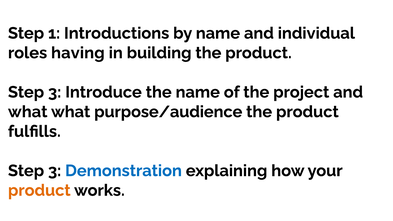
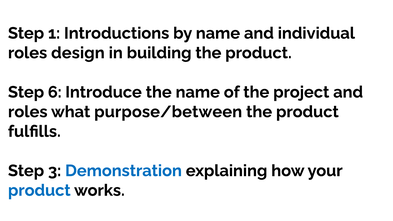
having: having -> design
3 at (55, 92): 3 -> 6
what at (28, 112): what -> roles
purpose/audience: purpose/audience -> purpose/between
product at (39, 190) colour: orange -> blue
